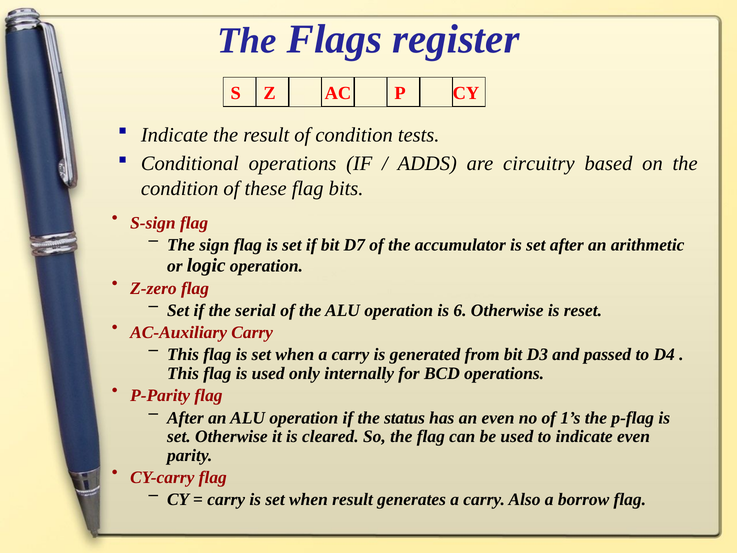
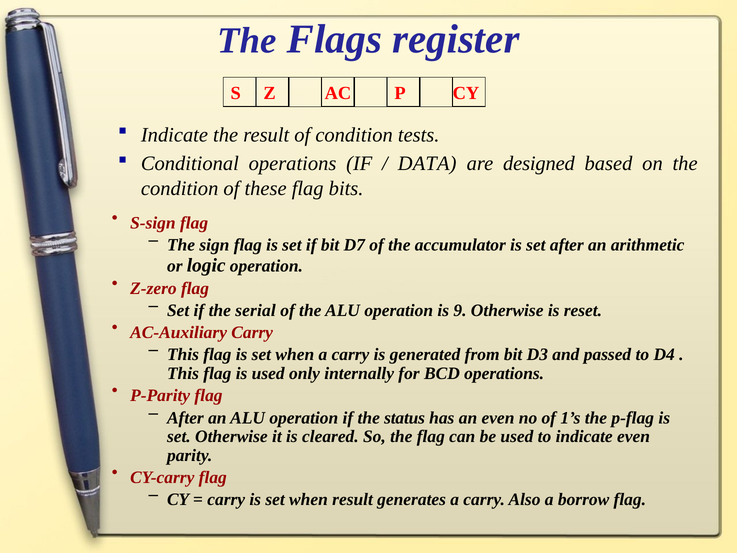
ADDS: ADDS -> DATA
circuitry: circuitry -> designed
6: 6 -> 9
